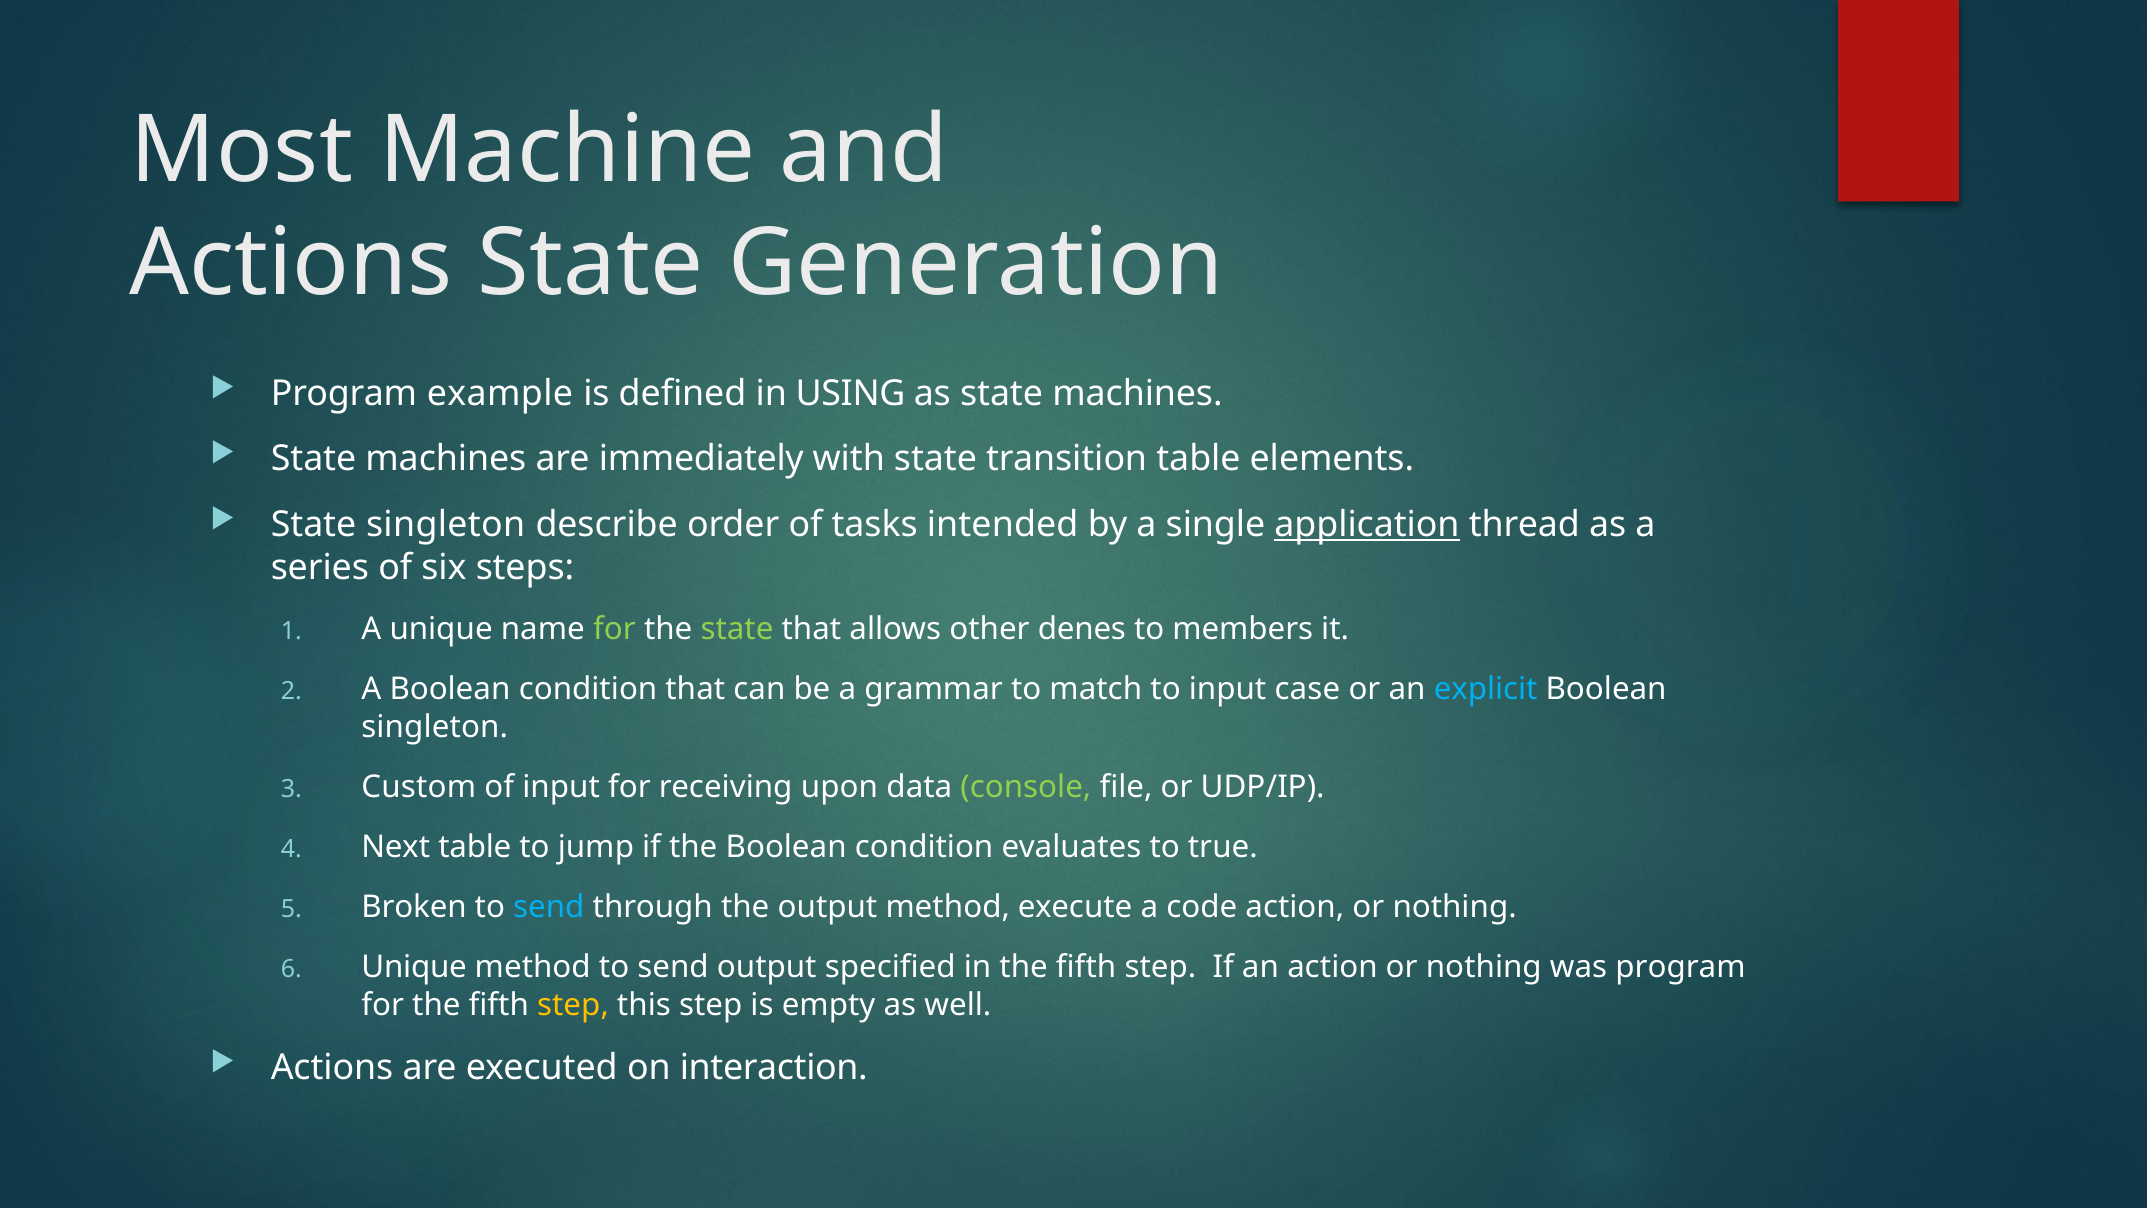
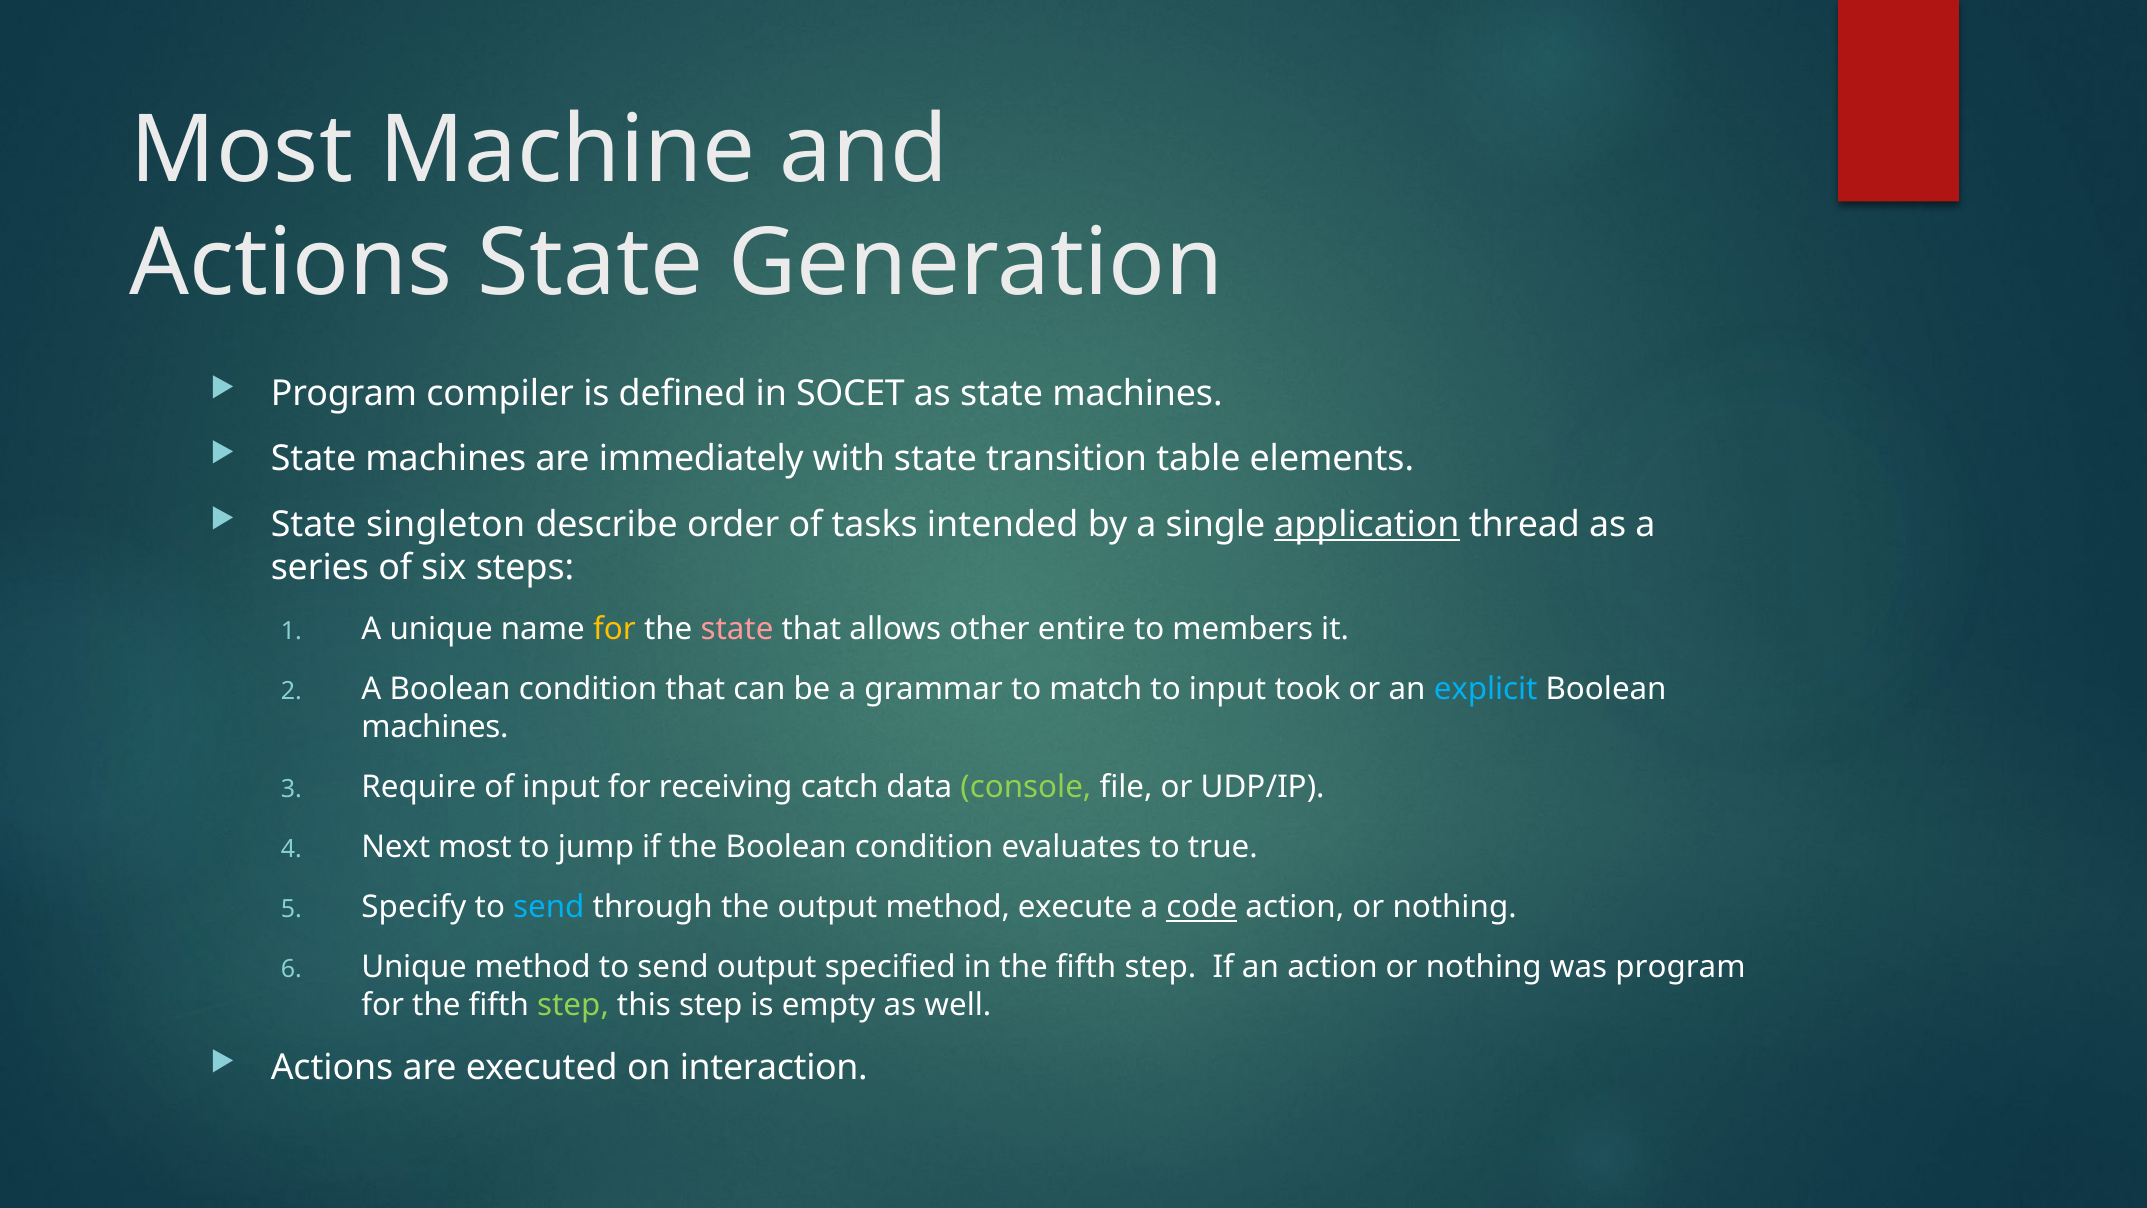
example: example -> compiler
USING: USING -> SOCET
for at (614, 629) colour: light green -> yellow
state at (737, 629) colour: light green -> pink
denes: denes -> entire
case: case -> took
singleton at (435, 727): singleton -> machines
Custom: Custom -> Require
upon: upon -> catch
Next table: table -> most
Broken: Broken -> Specify
code underline: none -> present
step at (573, 1004) colour: yellow -> light green
